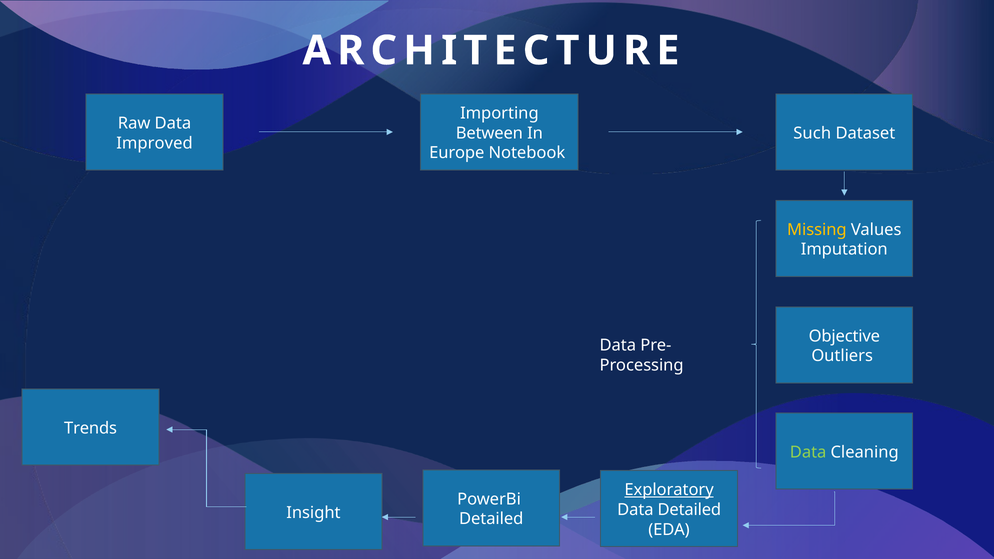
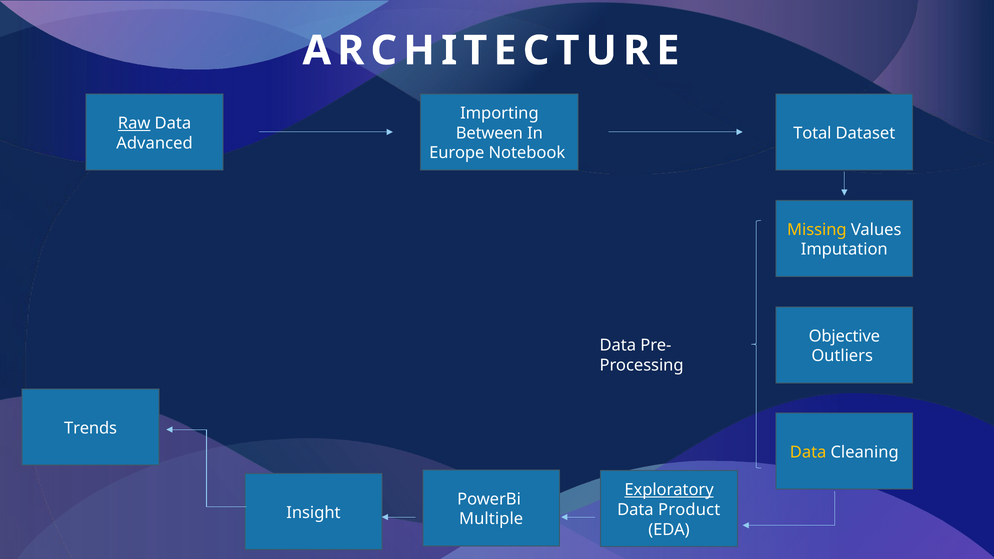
Raw underline: none -> present
Such: Such -> Total
Improved: Improved -> Advanced
Data at (808, 452) colour: light green -> yellow
Data Detailed: Detailed -> Product
Detailed at (491, 519): Detailed -> Multiple
